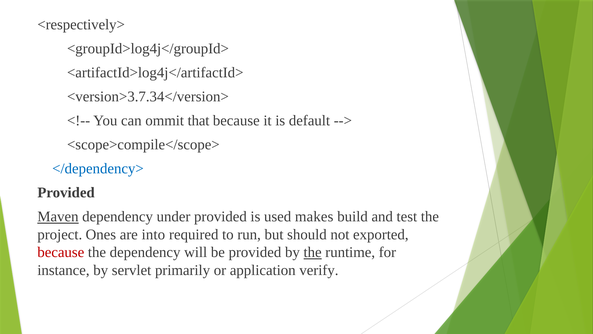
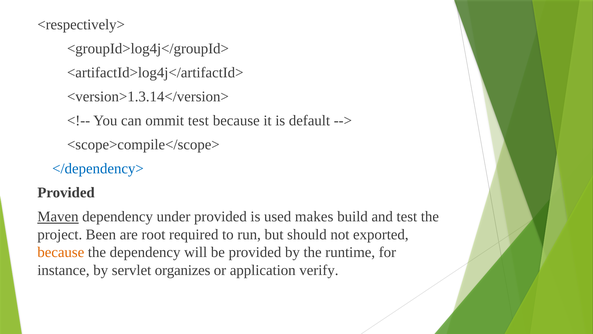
<version>3.7.34</version>: <version>3.7.34</version> -> <version>1.3.14</version>
ommit that: that -> test
Ones: Ones -> Been
into: into -> root
because at (61, 252) colour: red -> orange
the at (313, 252) underline: present -> none
primarily: primarily -> organizes
